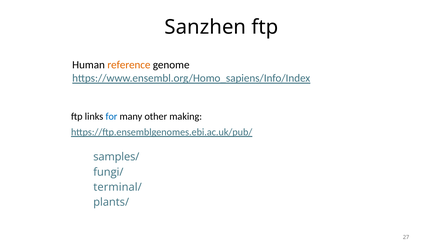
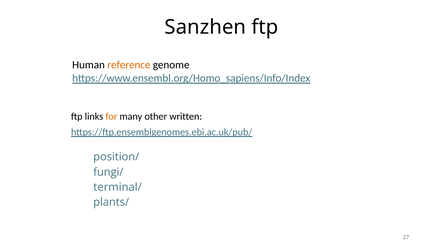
for colour: blue -> orange
making: making -> written
samples/: samples/ -> position/
